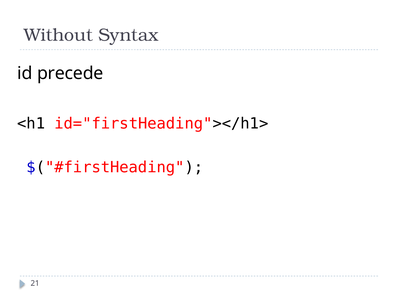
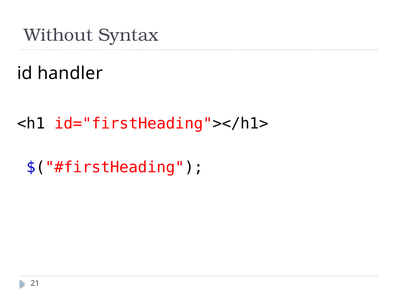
precede: precede -> handler
